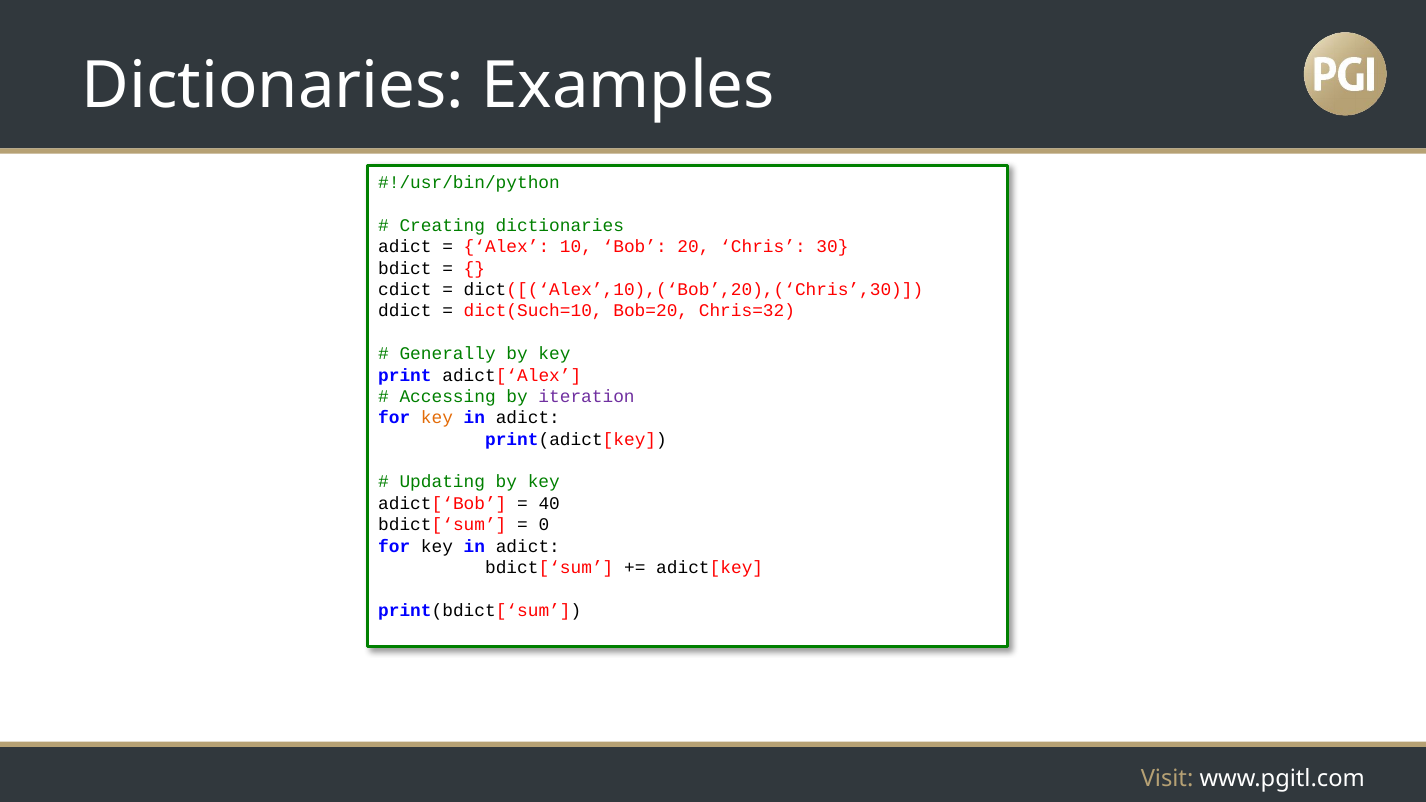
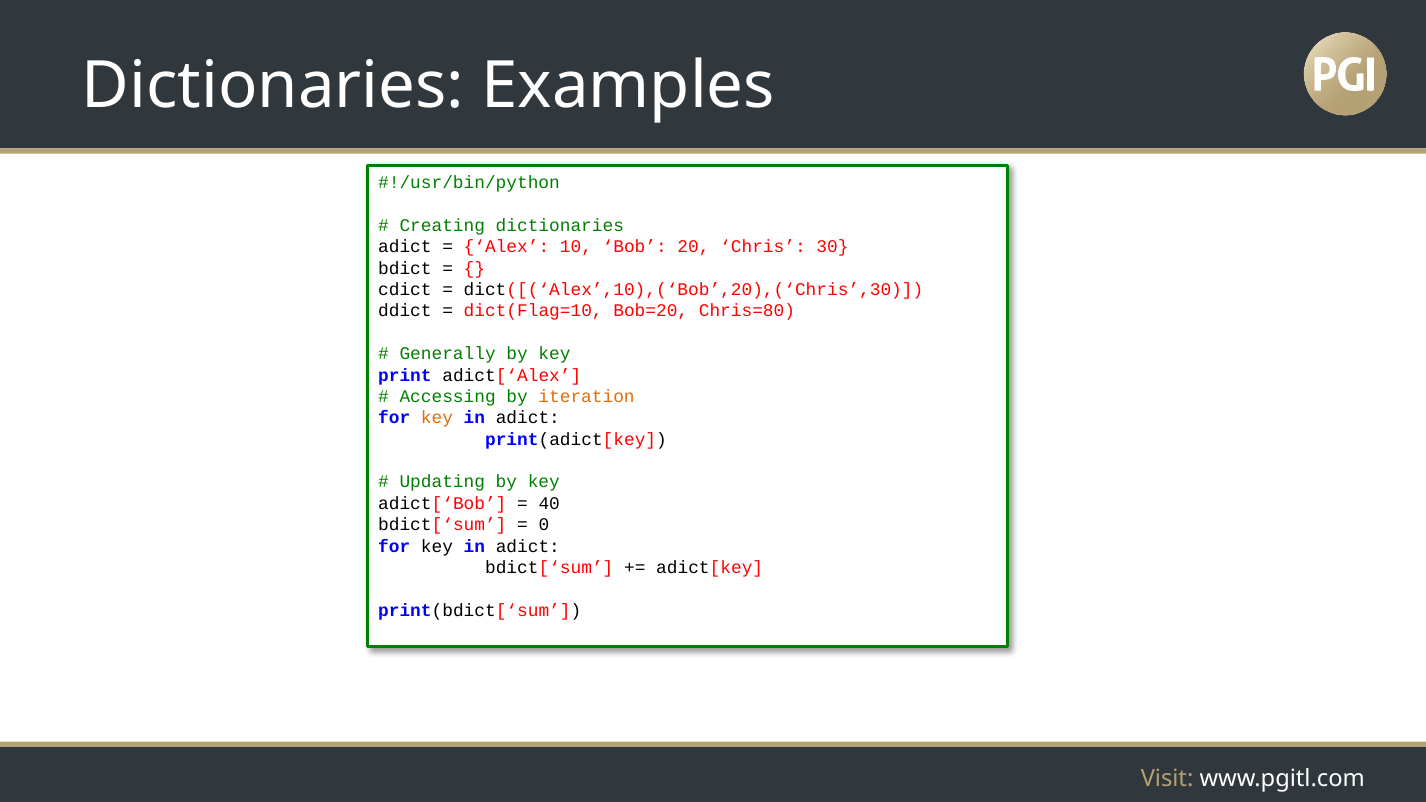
dict(Such=10: dict(Such=10 -> dict(Flag=10
Chris=32: Chris=32 -> Chris=80
iteration colour: purple -> orange
